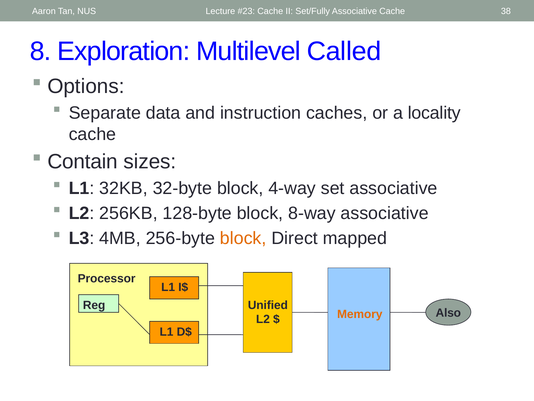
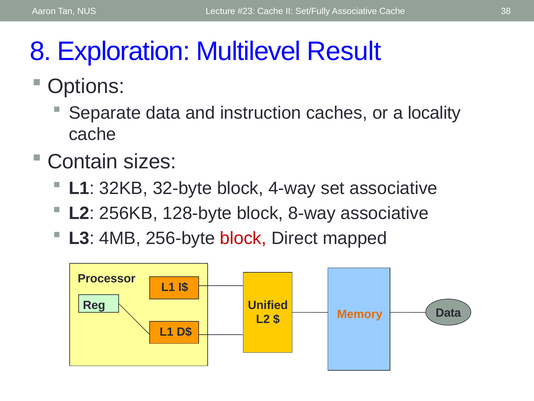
Called: Called -> Result
block at (243, 238) colour: orange -> red
Also at (448, 313): Also -> Data
